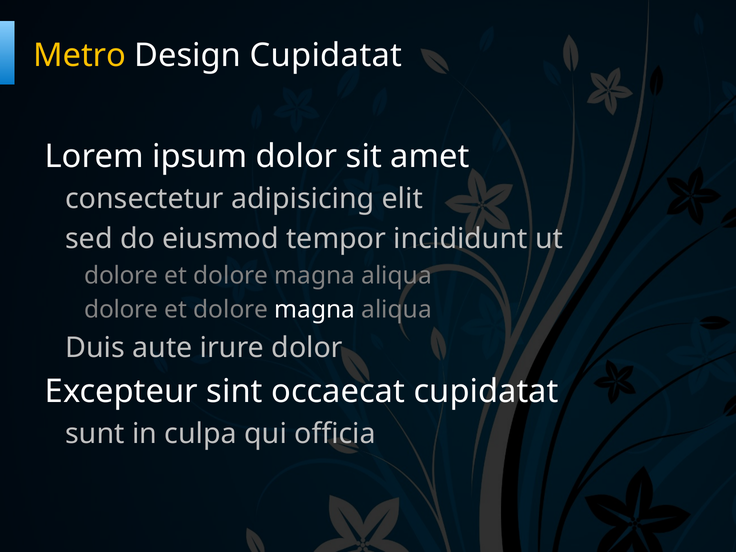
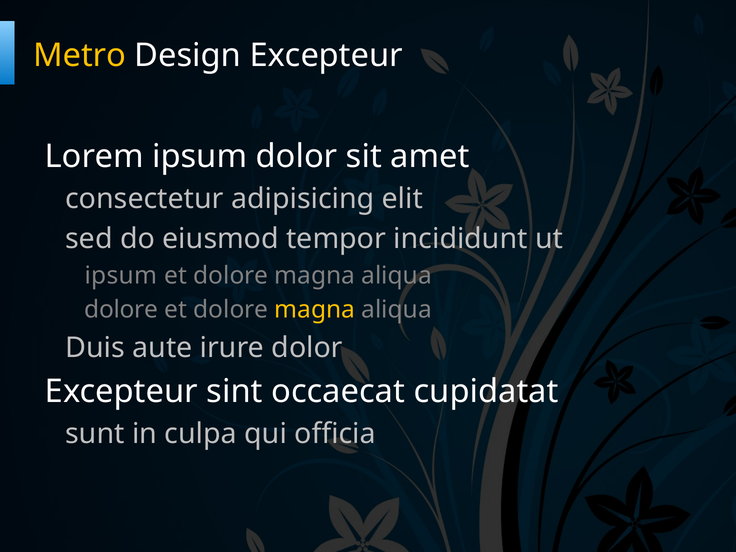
Design Cupidatat: Cupidatat -> Excepteur
dolore at (121, 276): dolore -> ipsum
magna at (315, 310) colour: white -> yellow
